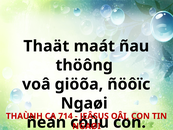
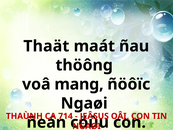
giöõa: giöõa -> mang
